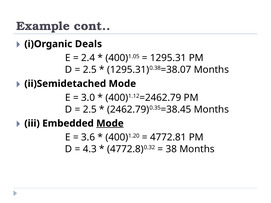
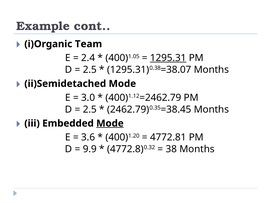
Deals: Deals -> Team
1295.31 underline: none -> present
4.3: 4.3 -> 9.9
